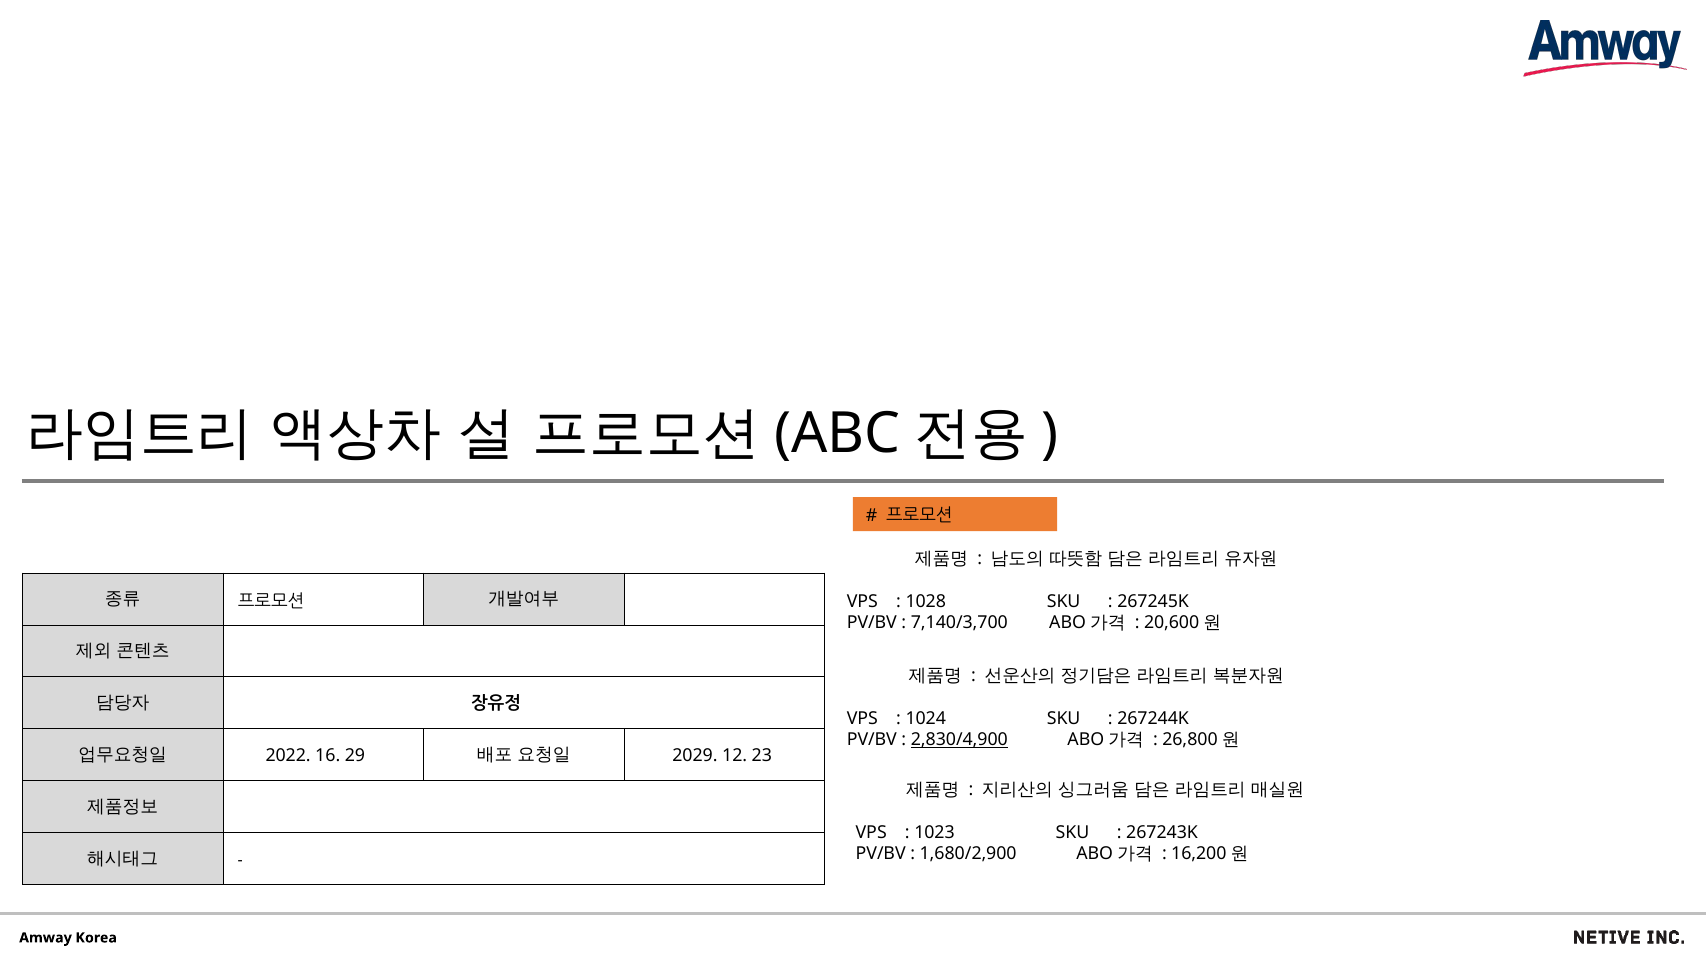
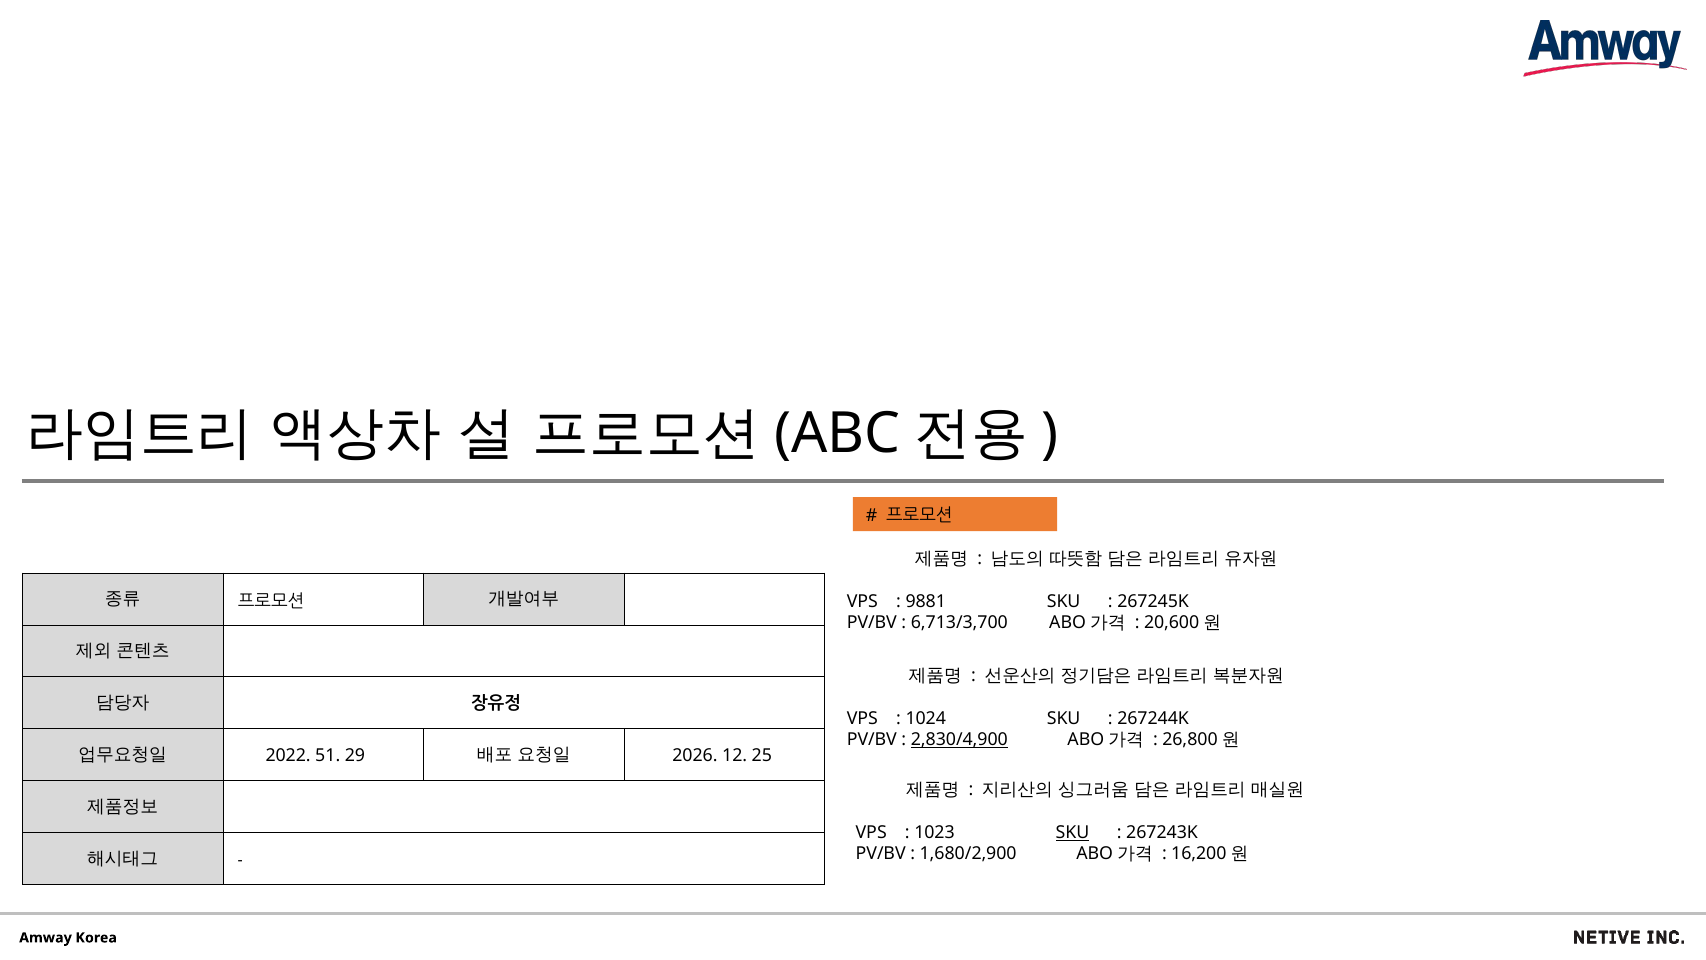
1028: 1028 -> 9881
7,140/3,700: 7,140/3,700 -> 6,713/3,700
16: 16 -> 51
2029: 2029 -> 2026
23: 23 -> 25
SKU at (1072, 832) underline: none -> present
